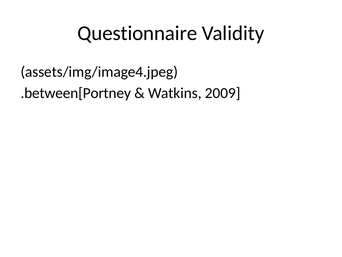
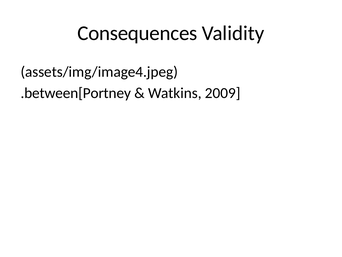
Questionnaire: Questionnaire -> Consequences
